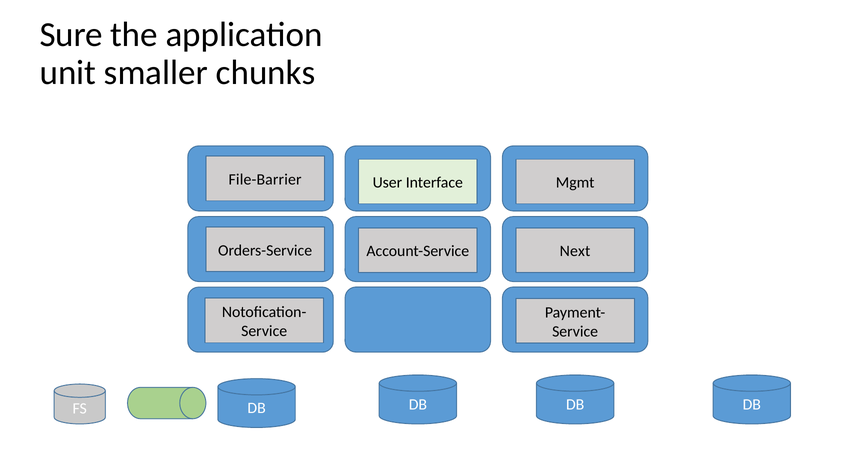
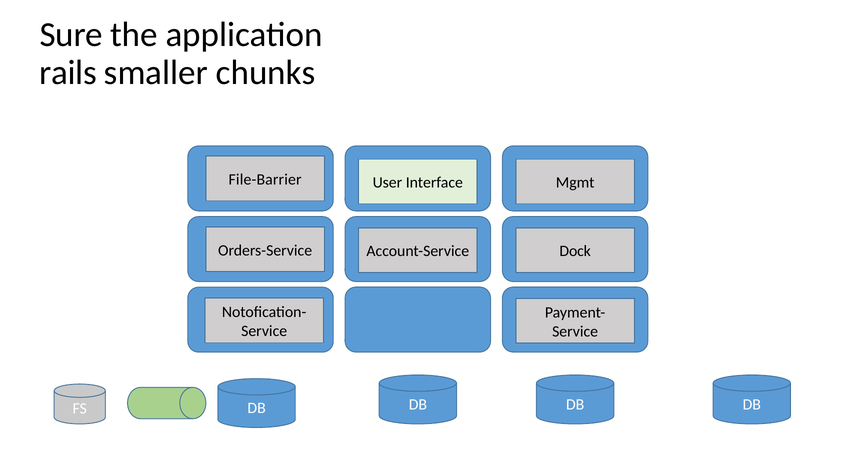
unit: unit -> rails
Next: Next -> Dock
